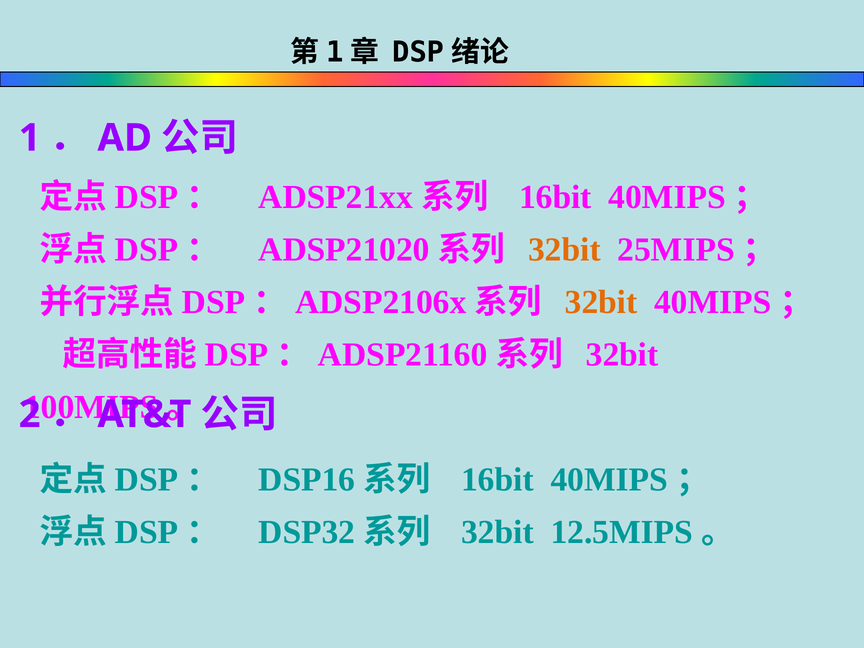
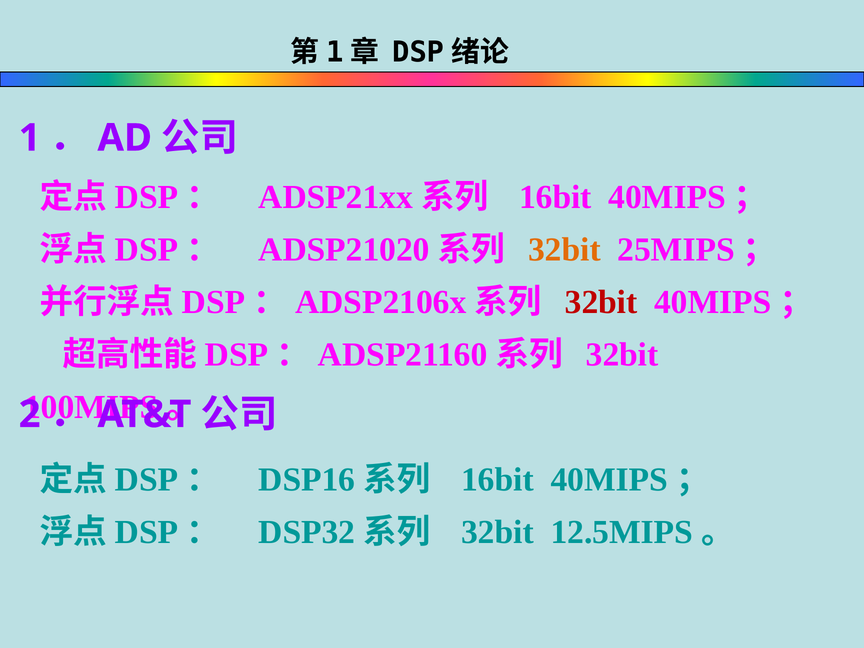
32bit at (601, 302) colour: orange -> red
